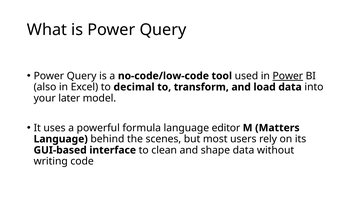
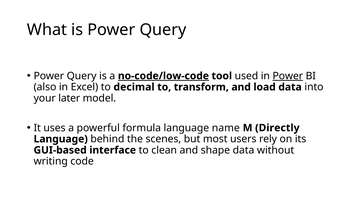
no-code/low-code underline: none -> present
editor: editor -> name
Matters: Matters -> Directly
